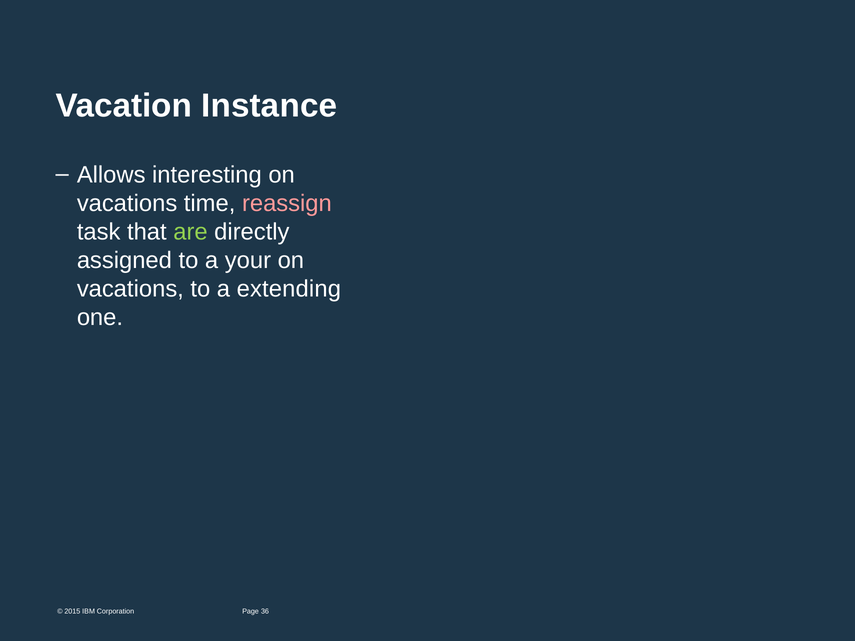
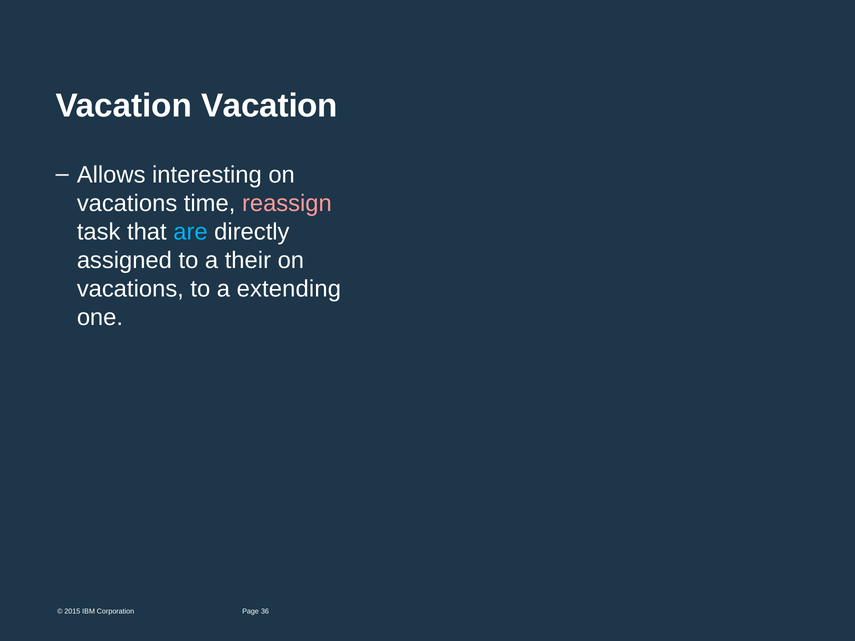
Vacation Instance: Instance -> Vacation
are colour: light green -> light blue
your: your -> their
